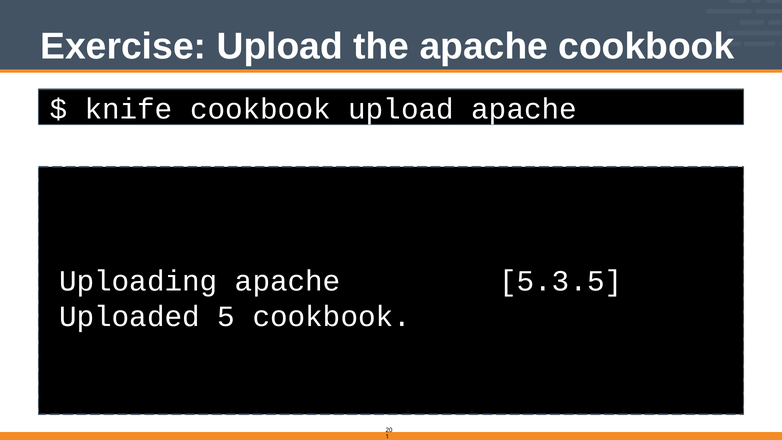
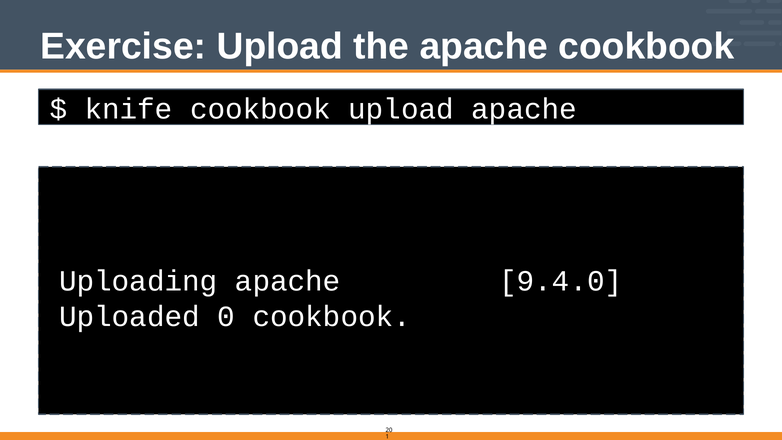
5.3.5: 5.3.5 -> 9.4.0
5: 5 -> 0
